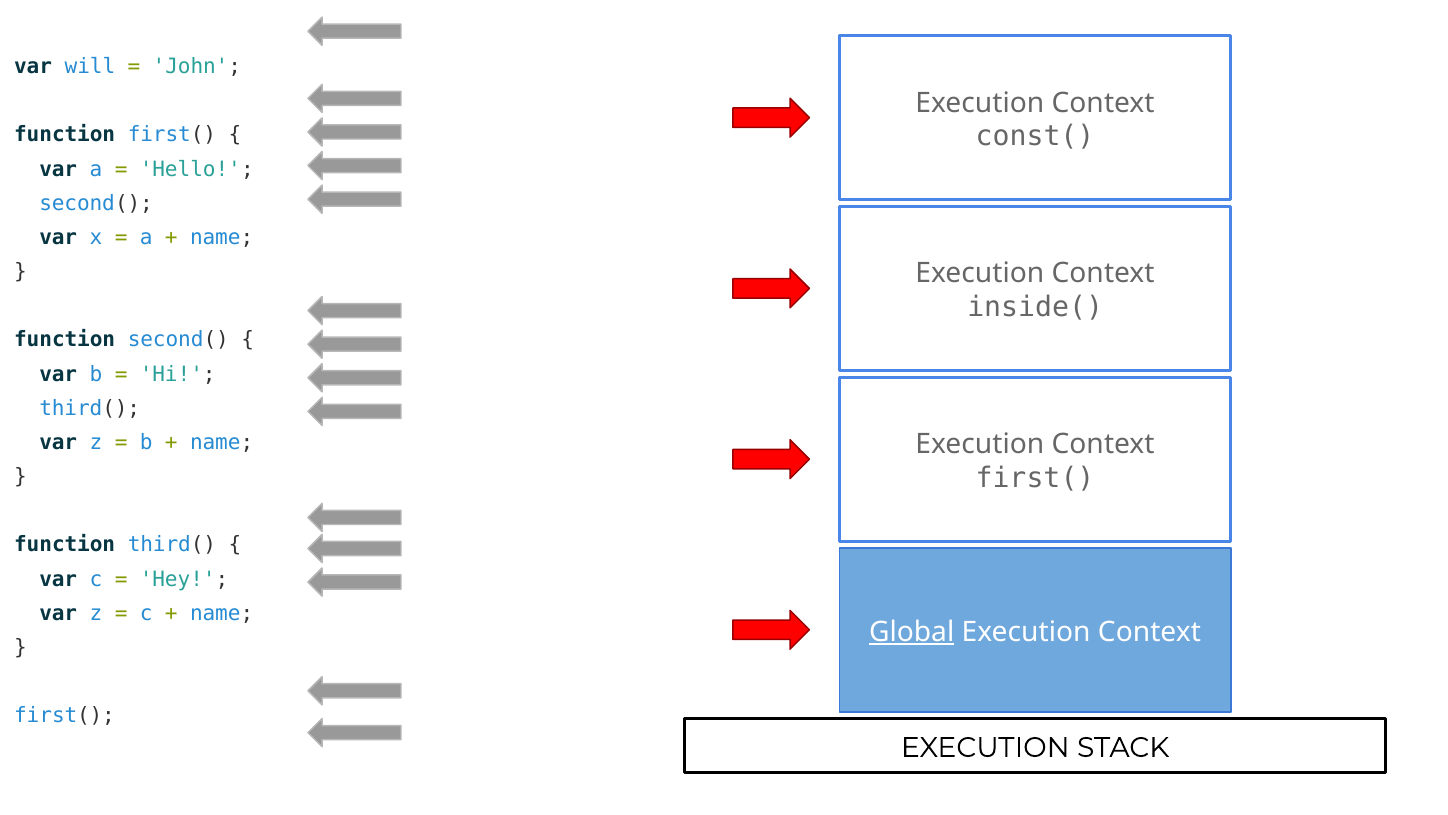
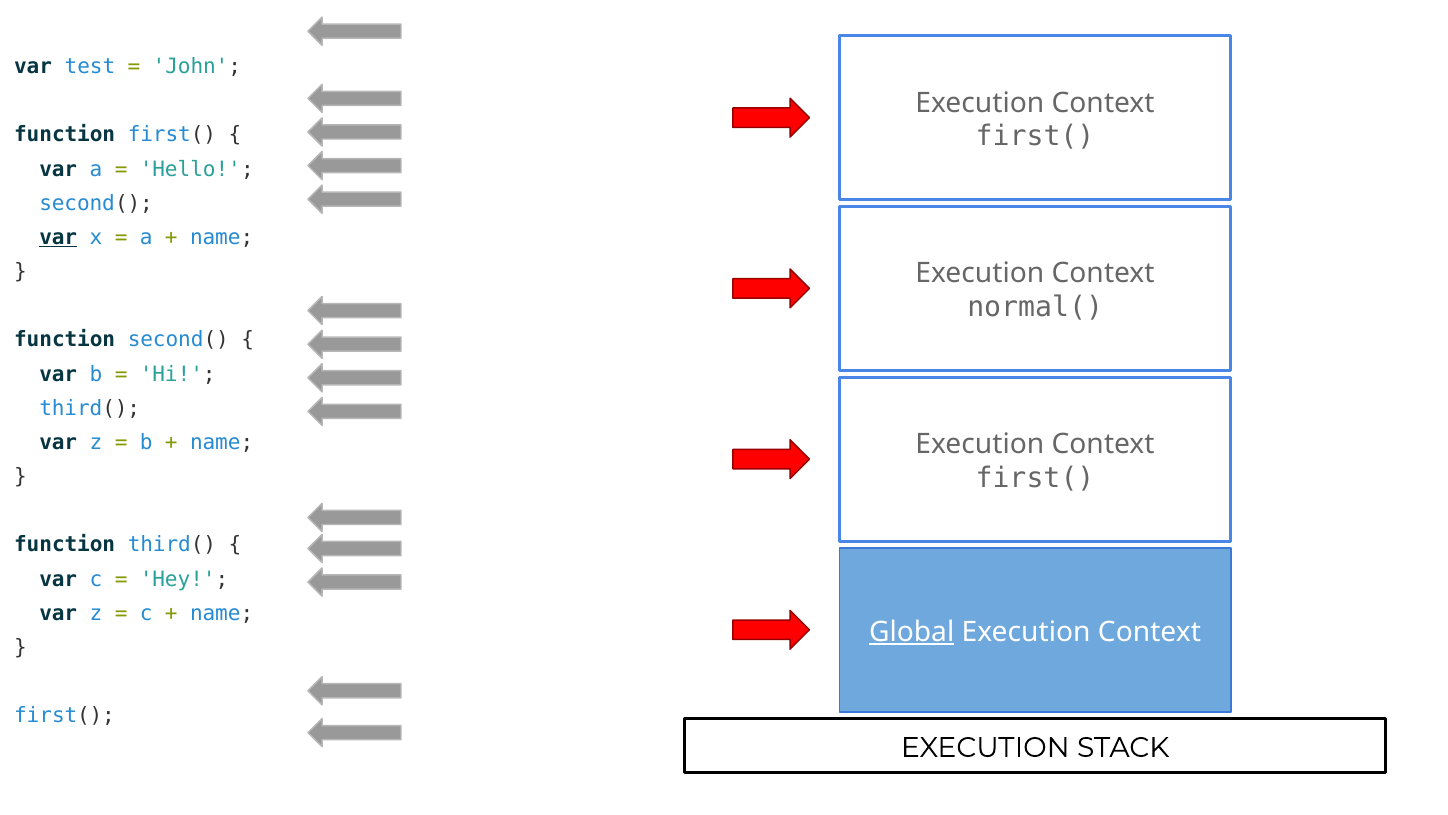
will: will -> test
const( at (1035, 137): const( -> first(
var at (58, 237) underline: none -> present
inside(: inside( -> normal(
